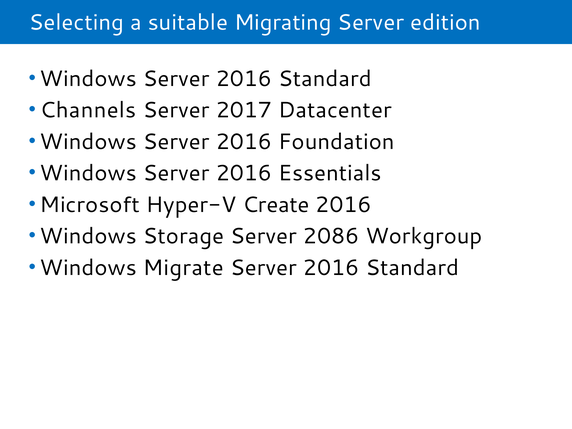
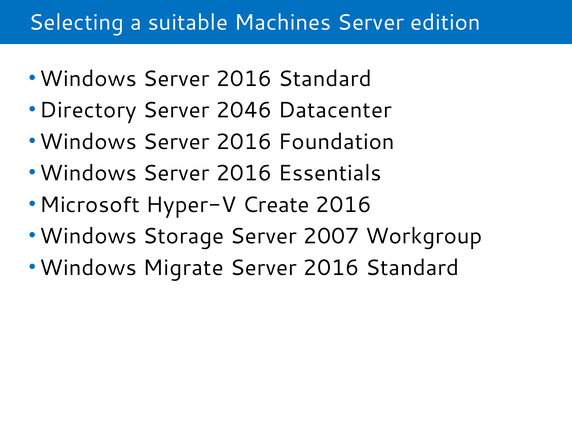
Migrating: Migrating -> Machines
Channels: Channels -> Directory
2017: 2017 -> 2046
2086: 2086 -> 2007
